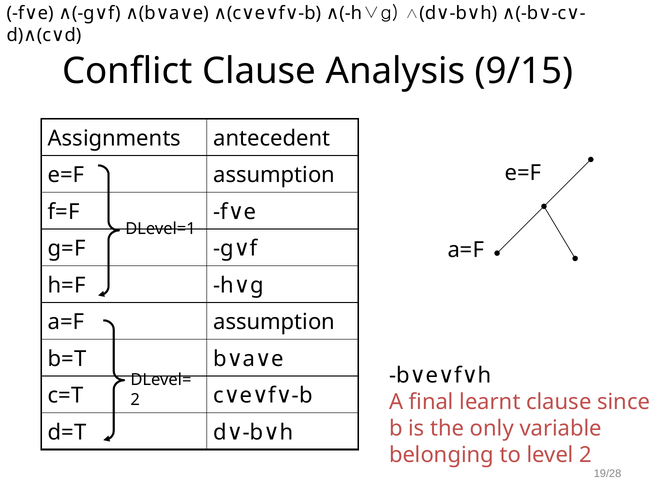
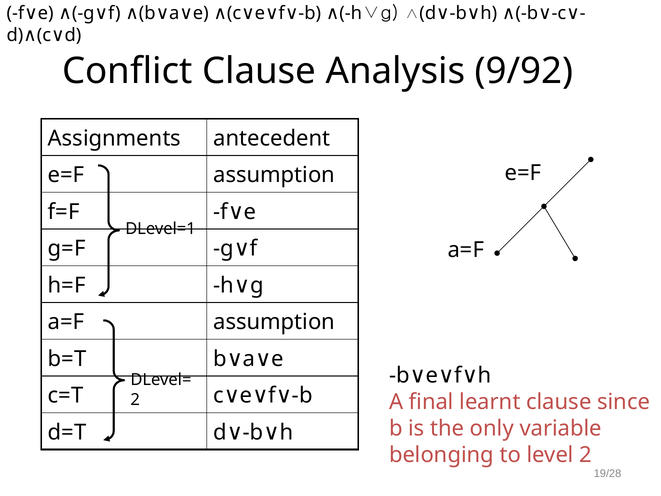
9/15: 9/15 -> 9/92
